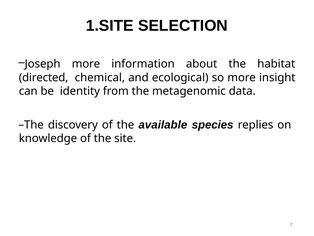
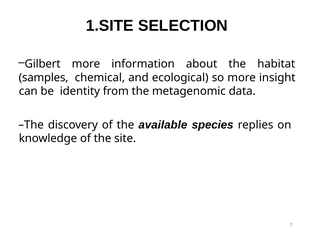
Joseph: Joseph -> Gilbert
directed: directed -> samples
